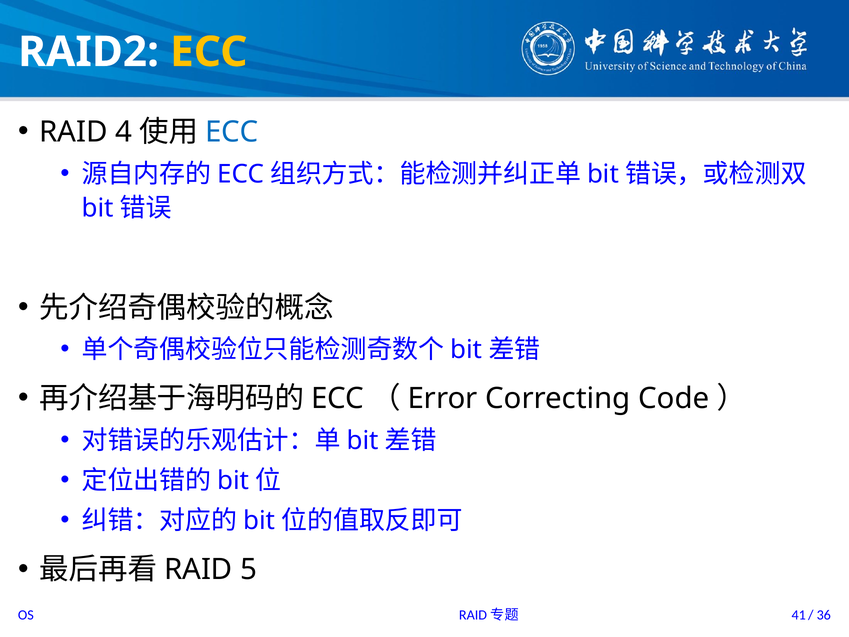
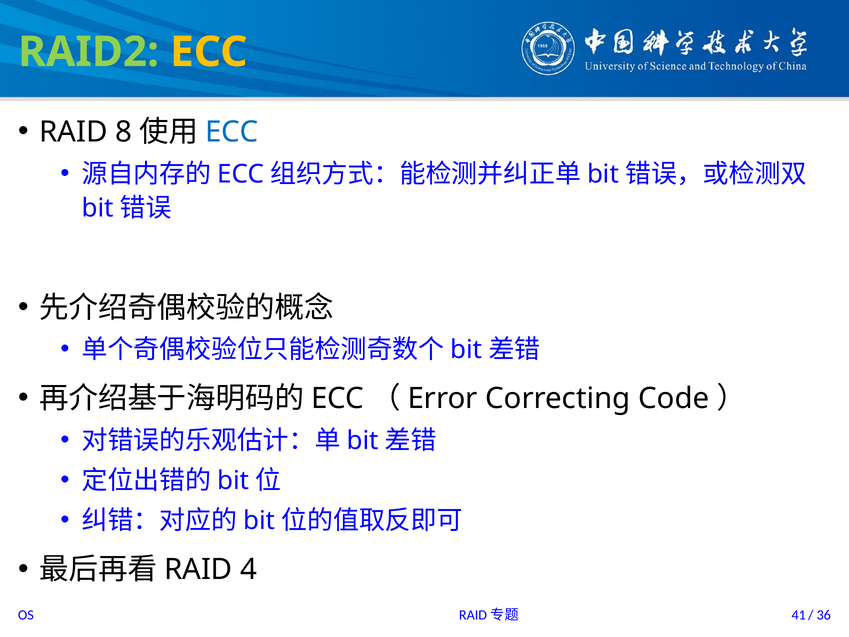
RAID2 colour: white -> light green
4: 4 -> 8
5: 5 -> 4
